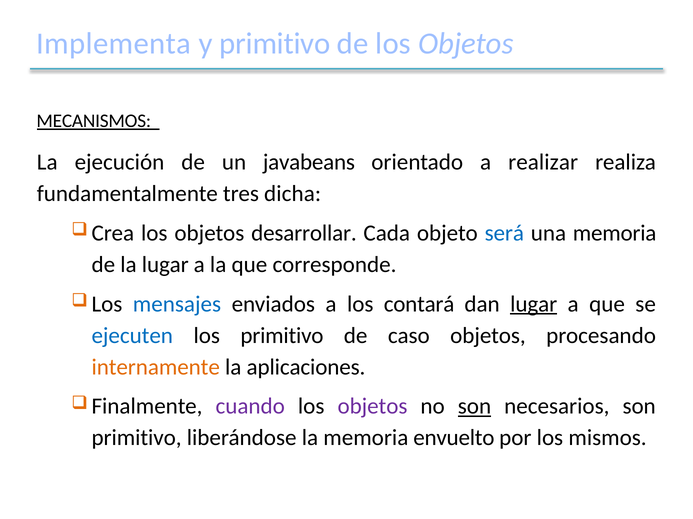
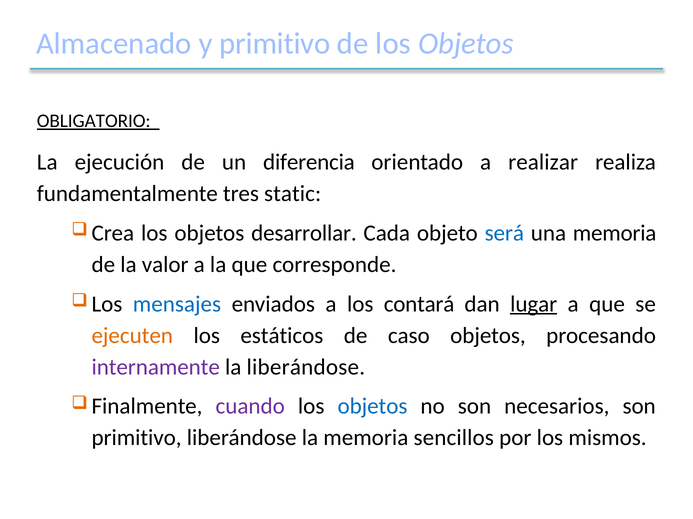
Implementa: Implementa -> Almacenado
MECANISMOS: MECANISMOS -> OBLIGATORIO
javabeans: javabeans -> diferencia
dicha: dicha -> static
la lugar: lugar -> valor
ejecuten colour: blue -> orange
los primitivo: primitivo -> estáticos
internamente colour: orange -> purple
la aplicaciones: aplicaciones -> liberándose
objetos at (372, 407) colour: purple -> blue
son at (474, 407) underline: present -> none
envuelto: envuelto -> sencillos
